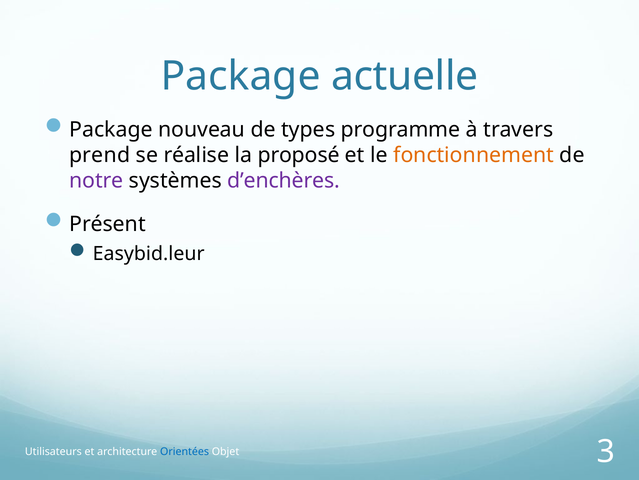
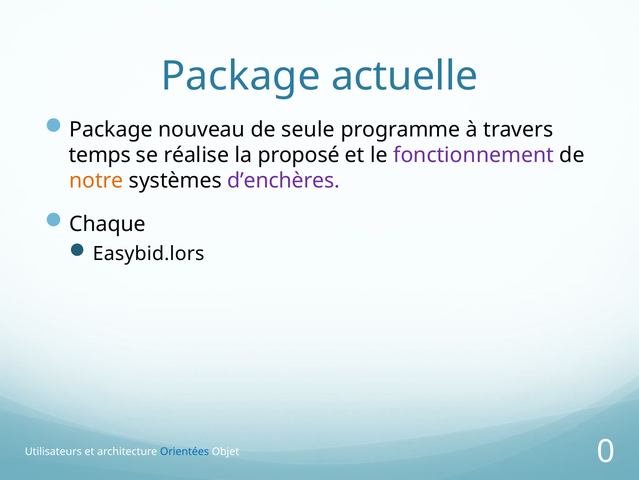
types: types -> seule
prend: prend -> temps
fonctionnement colour: orange -> purple
notre colour: purple -> orange
Présent: Présent -> Chaque
Easybid.leur: Easybid.leur -> Easybid.lors
3: 3 -> 0
